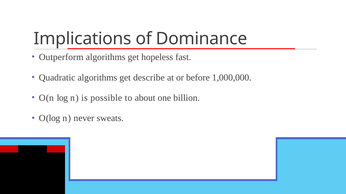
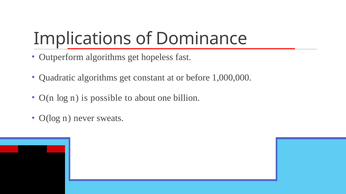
describe: describe -> constant
